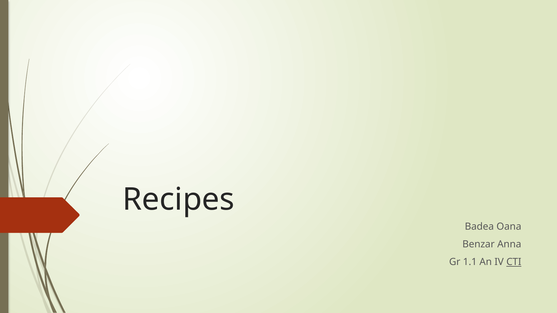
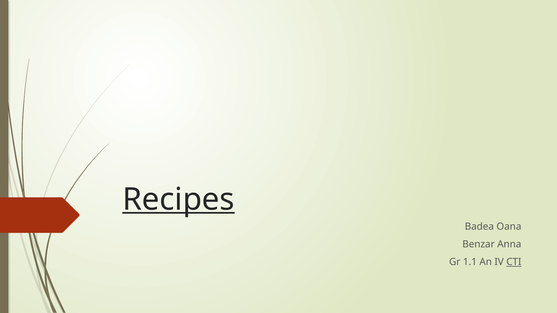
Recipes underline: none -> present
